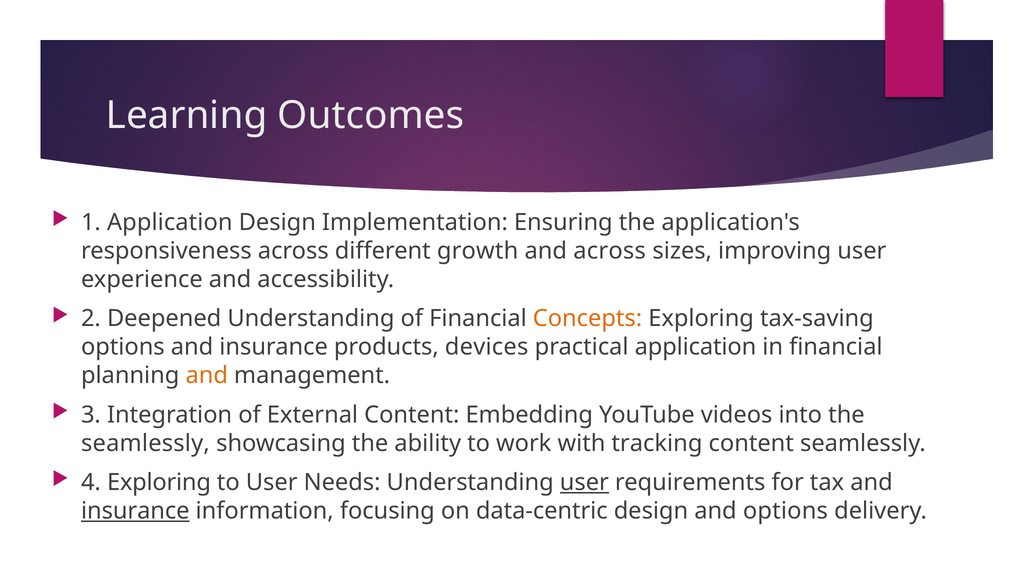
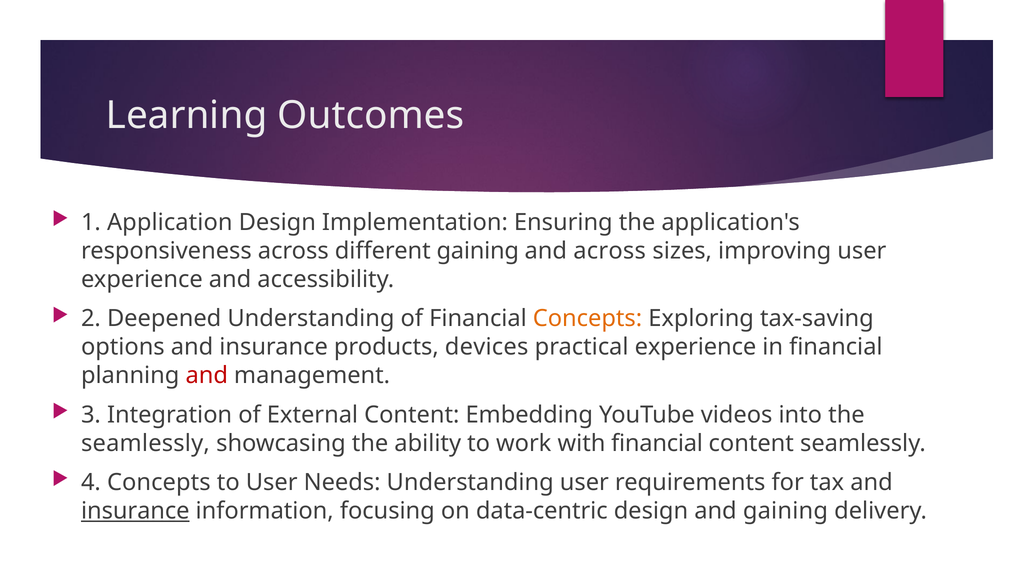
different growth: growth -> gaining
practical application: application -> experience
and at (207, 375) colour: orange -> red
with tracking: tracking -> financial
4 Exploring: Exploring -> Concepts
user at (584, 482) underline: present -> none
and options: options -> gaining
